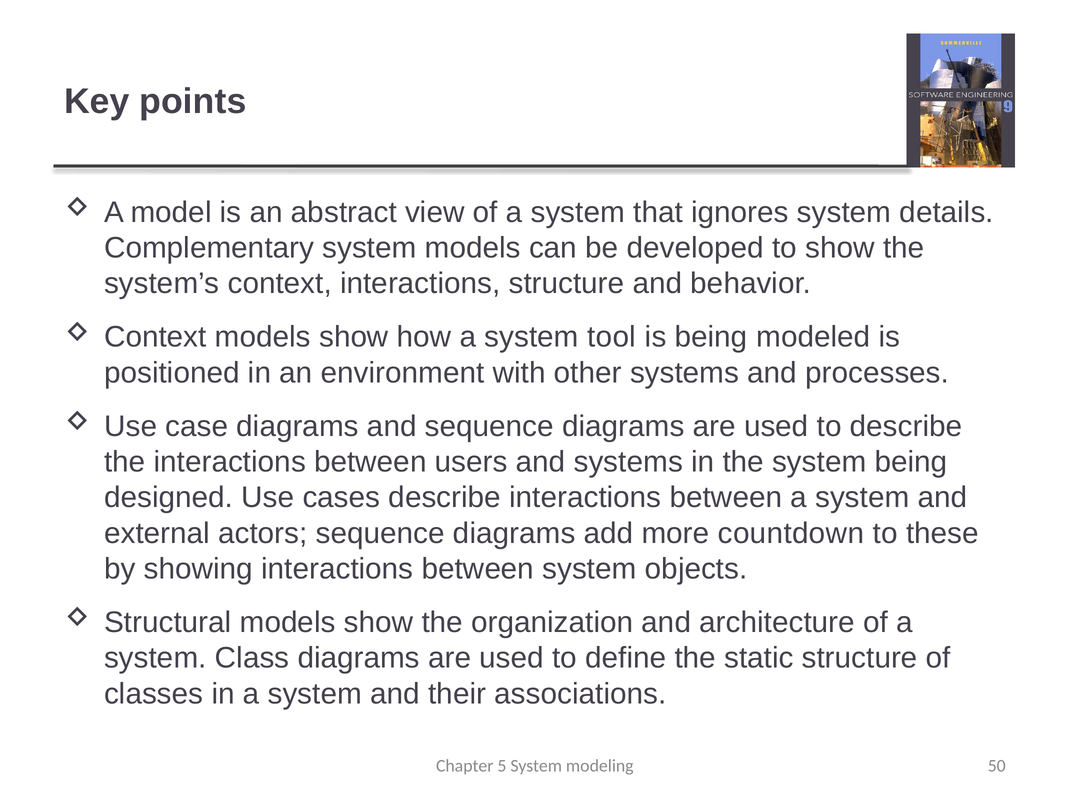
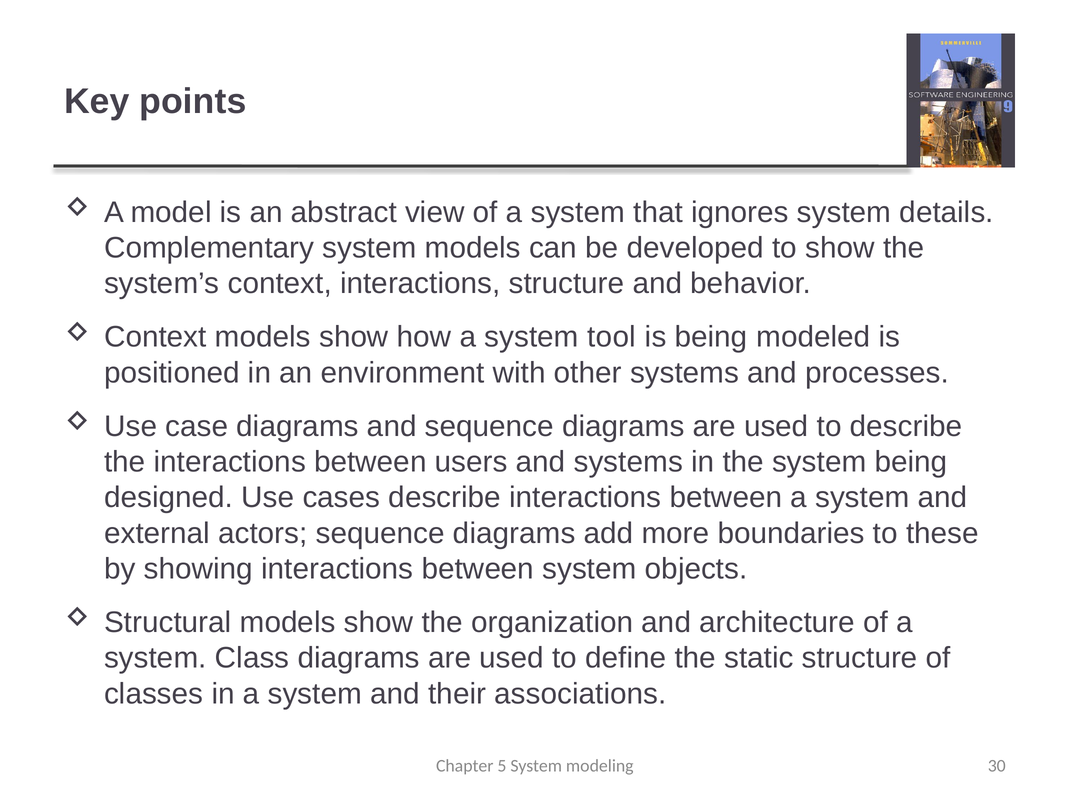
countdown: countdown -> boundaries
50: 50 -> 30
